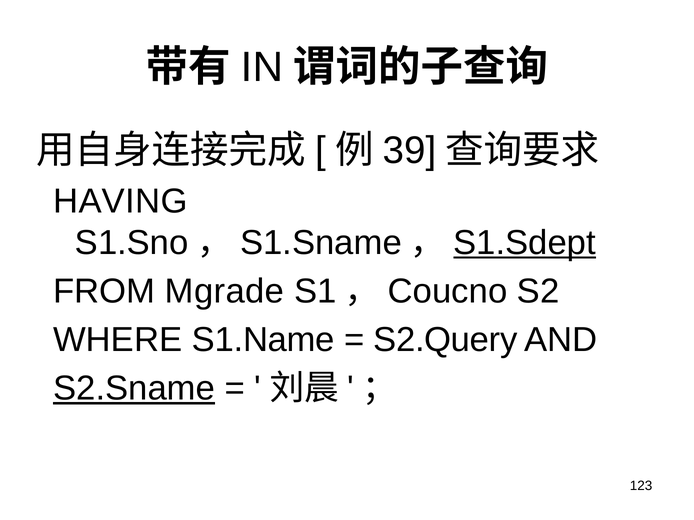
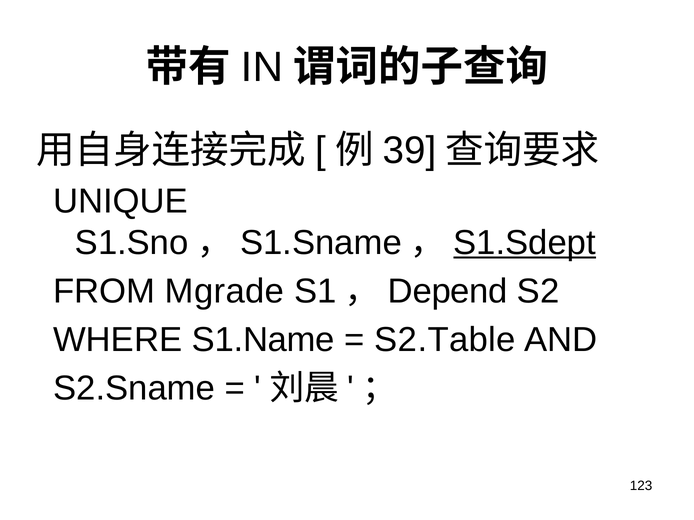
HAVING: HAVING -> UNIQUE
Coucno: Coucno -> Depend
S2.Query: S2.Query -> S2.Table
S2.Sname underline: present -> none
